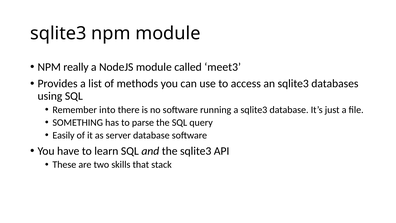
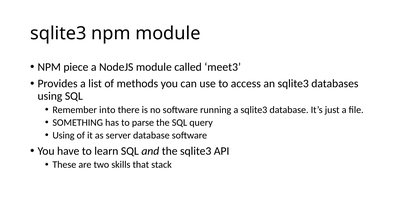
really: really -> piece
Easily at (63, 135): Easily -> Using
